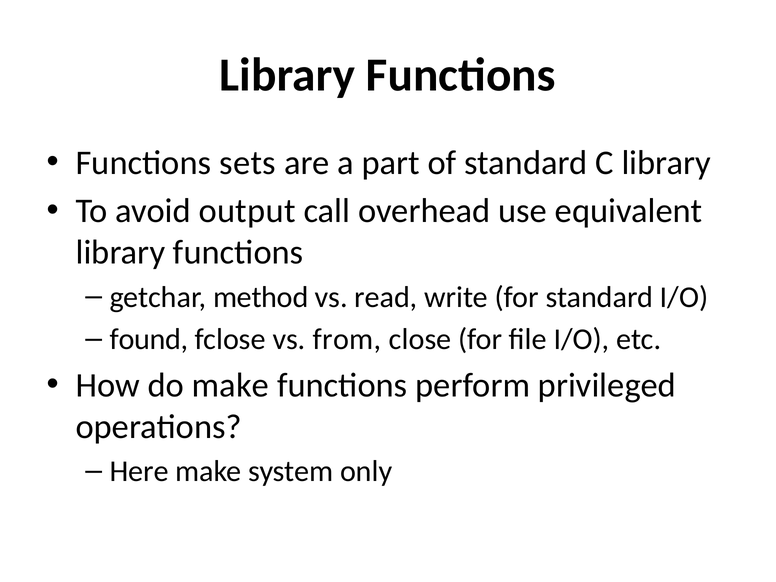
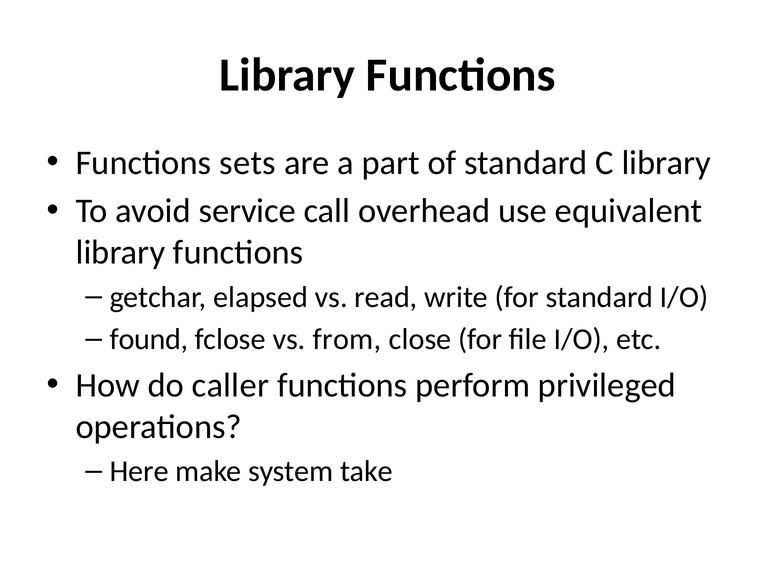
output: output -> service
method: method -> elapsed
do make: make -> caller
only: only -> take
